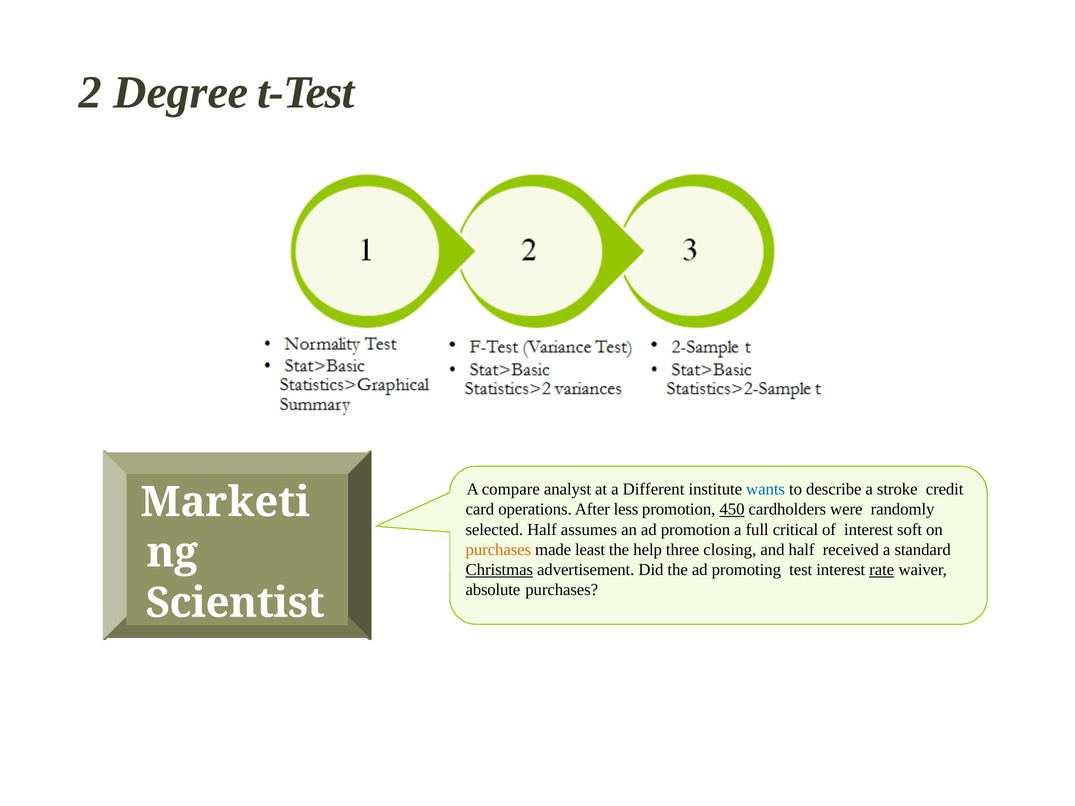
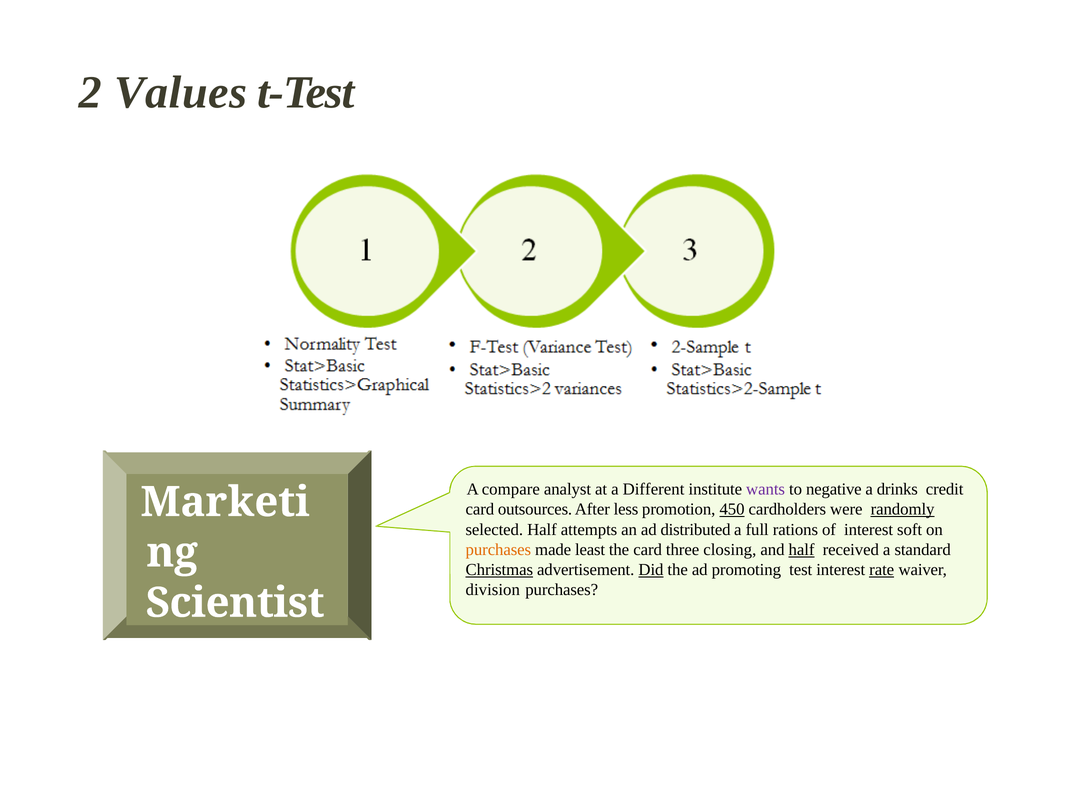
Degree: Degree -> Values
wants colour: blue -> purple
describe: describe -> negative
stroke: stroke -> drinks
operations: operations -> outsources
randomly underline: none -> present
assumes: assumes -> attempts
ad promotion: promotion -> distributed
critical: critical -> rations
the help: help -> card
half at (802, 550) underline: none -> present
Did underline: none -> present
absolute: absolute -> division
